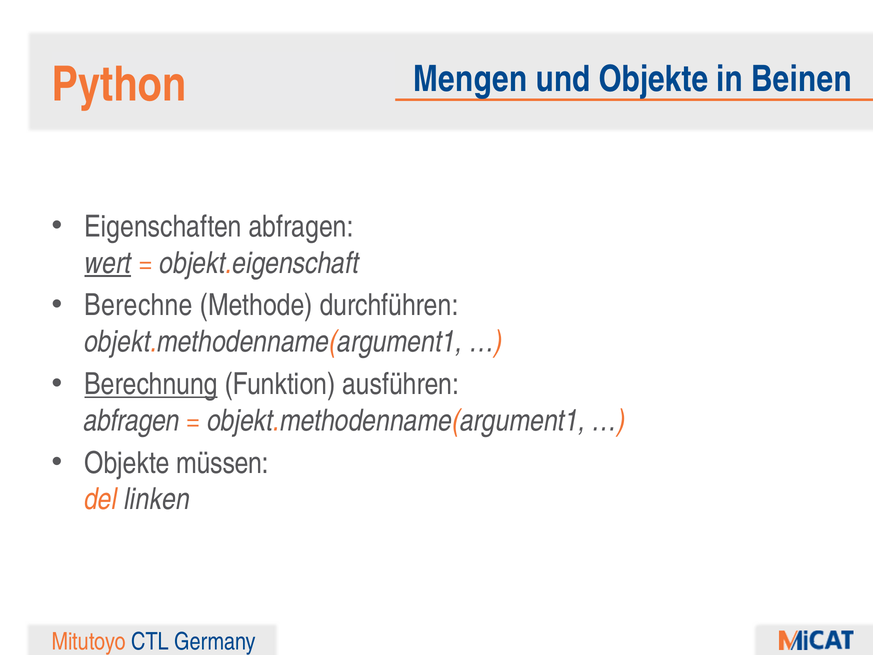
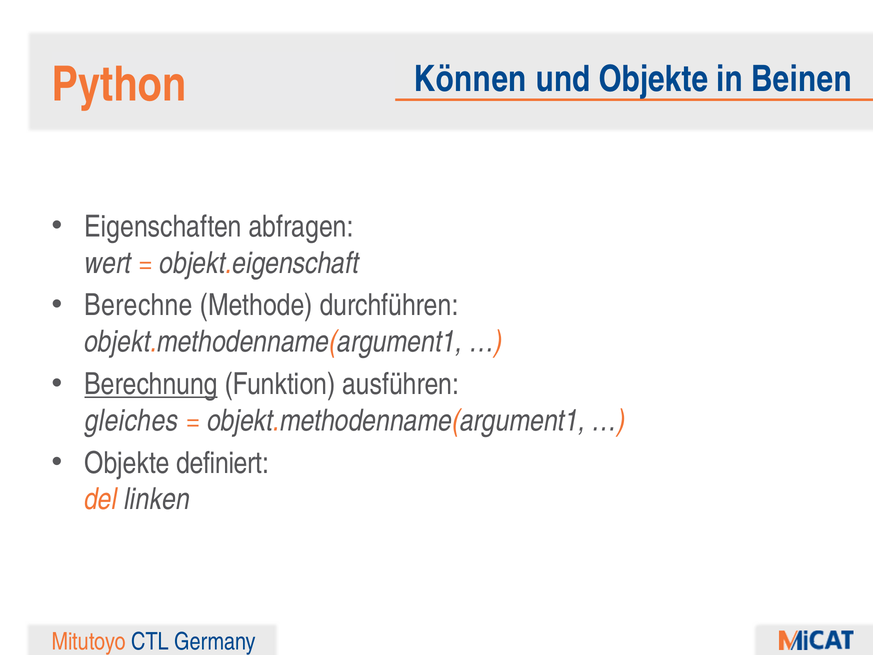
Mengen: Mengen -> Können
wert underline: present -> none
abfragen at (132, 420): abfragen -> gleiches
müssen: müssen -> definiert
